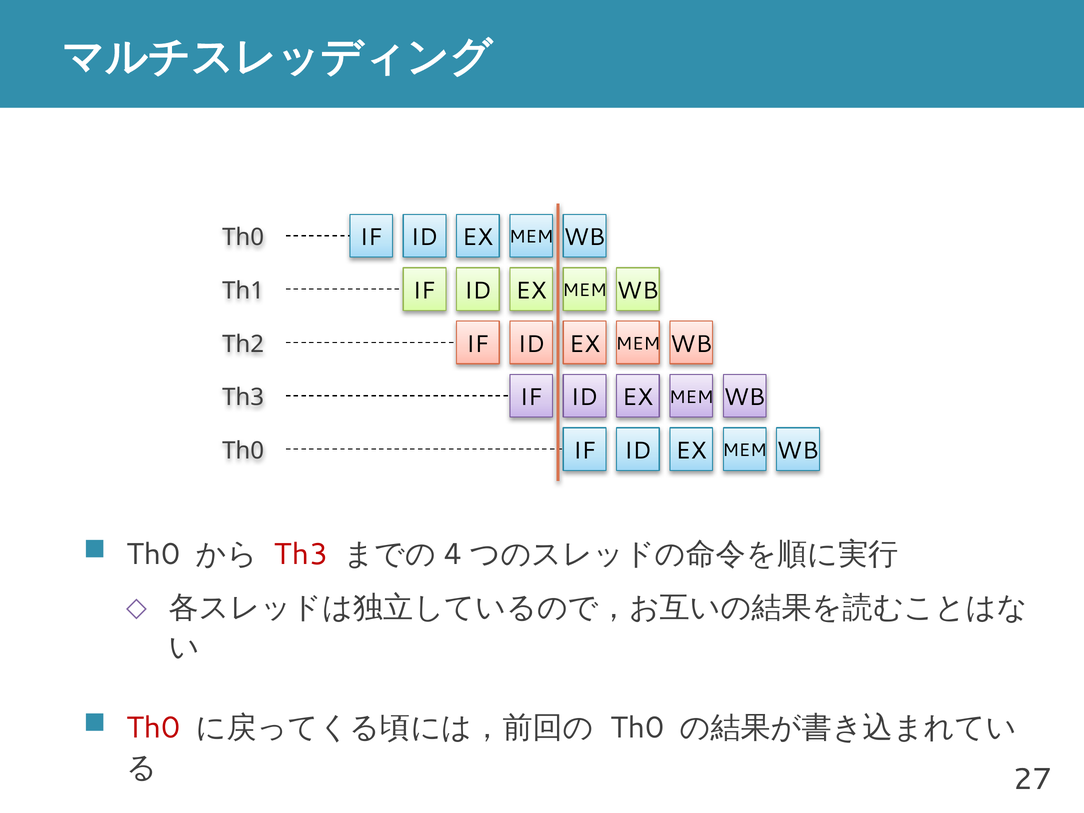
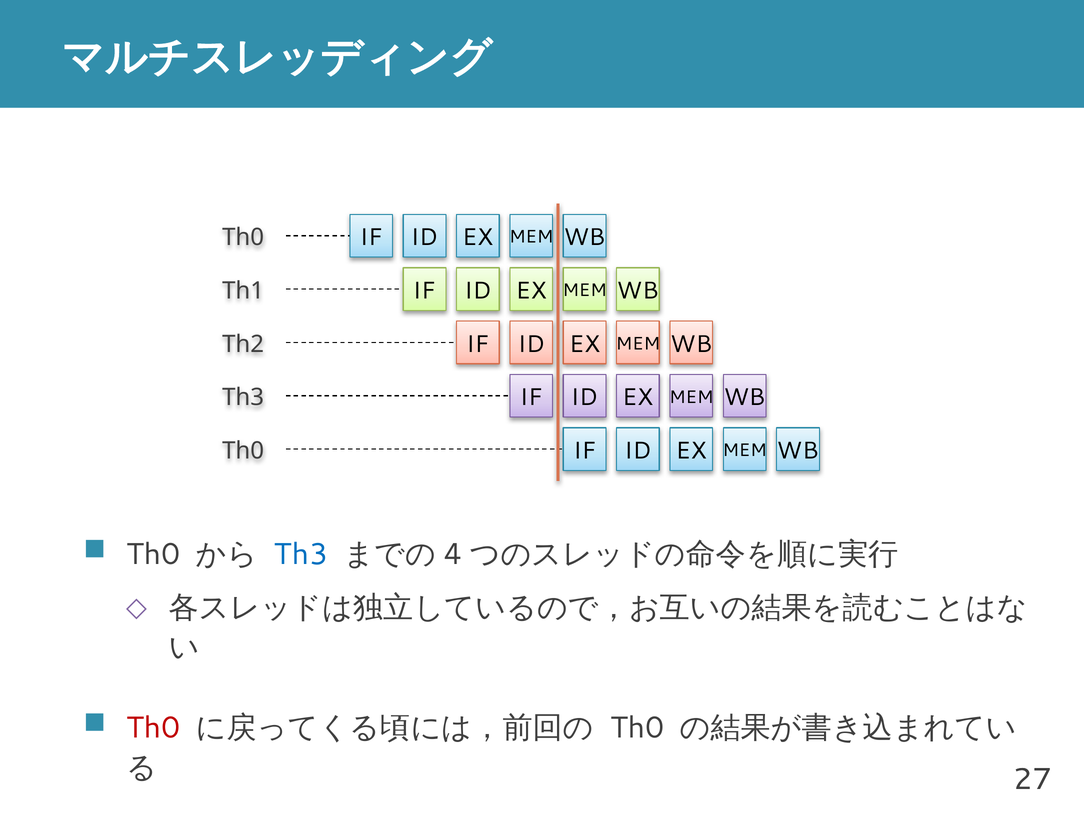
Th3 at (301, 555) colour: red -> blue
